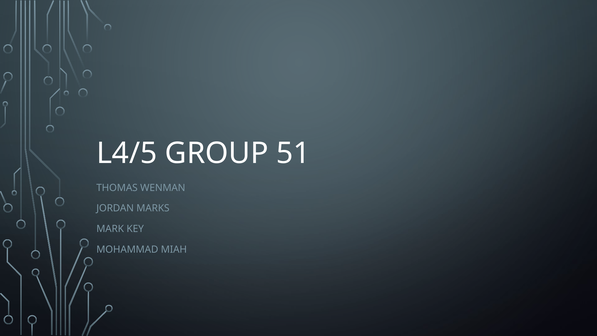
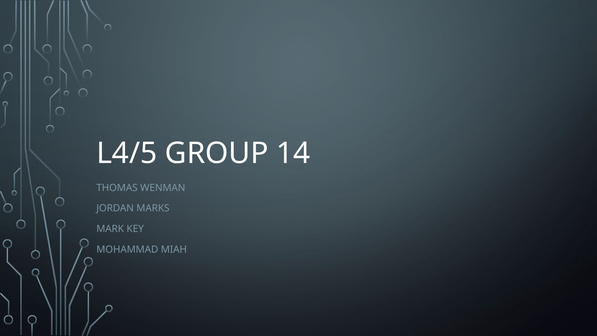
51: 51 -> 14
